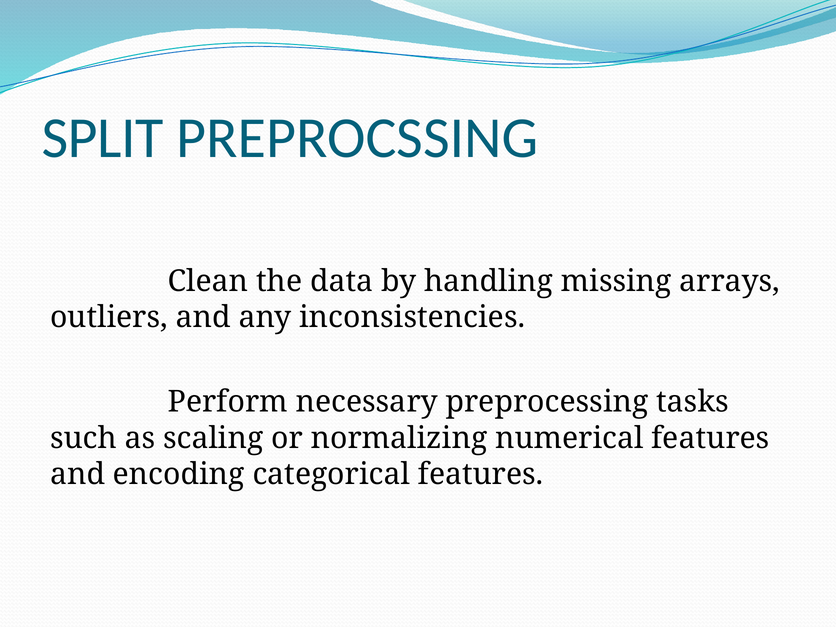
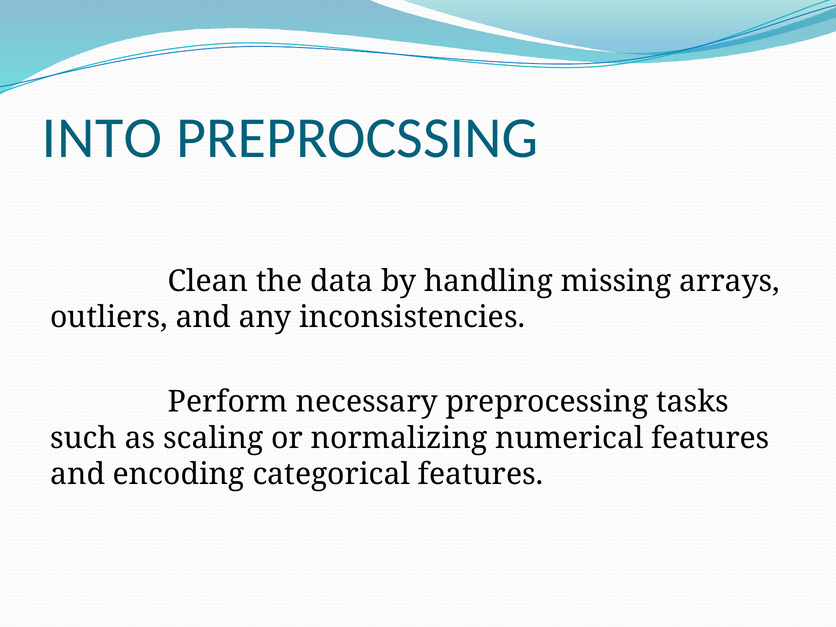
SPLIT: SPLIT -> INTO
